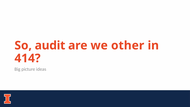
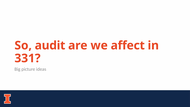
other: other -> affect
414: 414 -> 331
